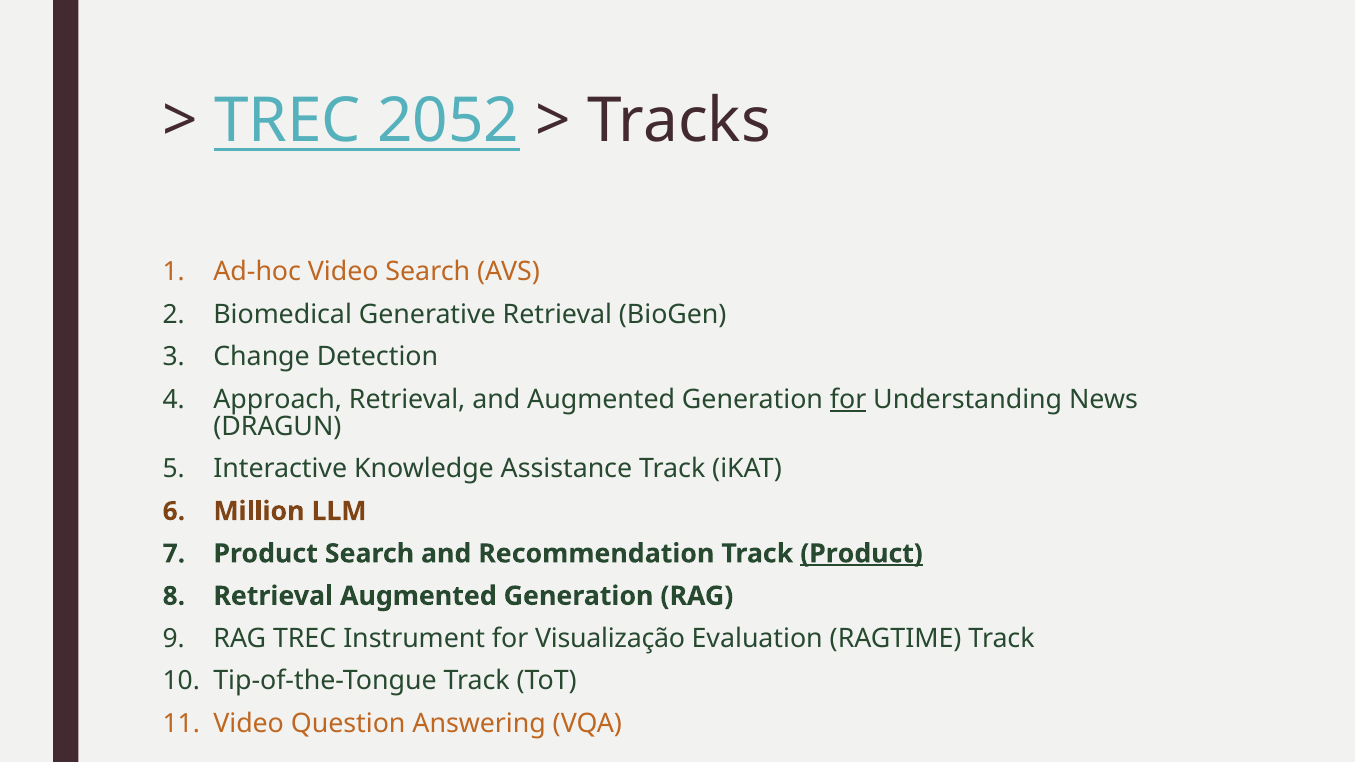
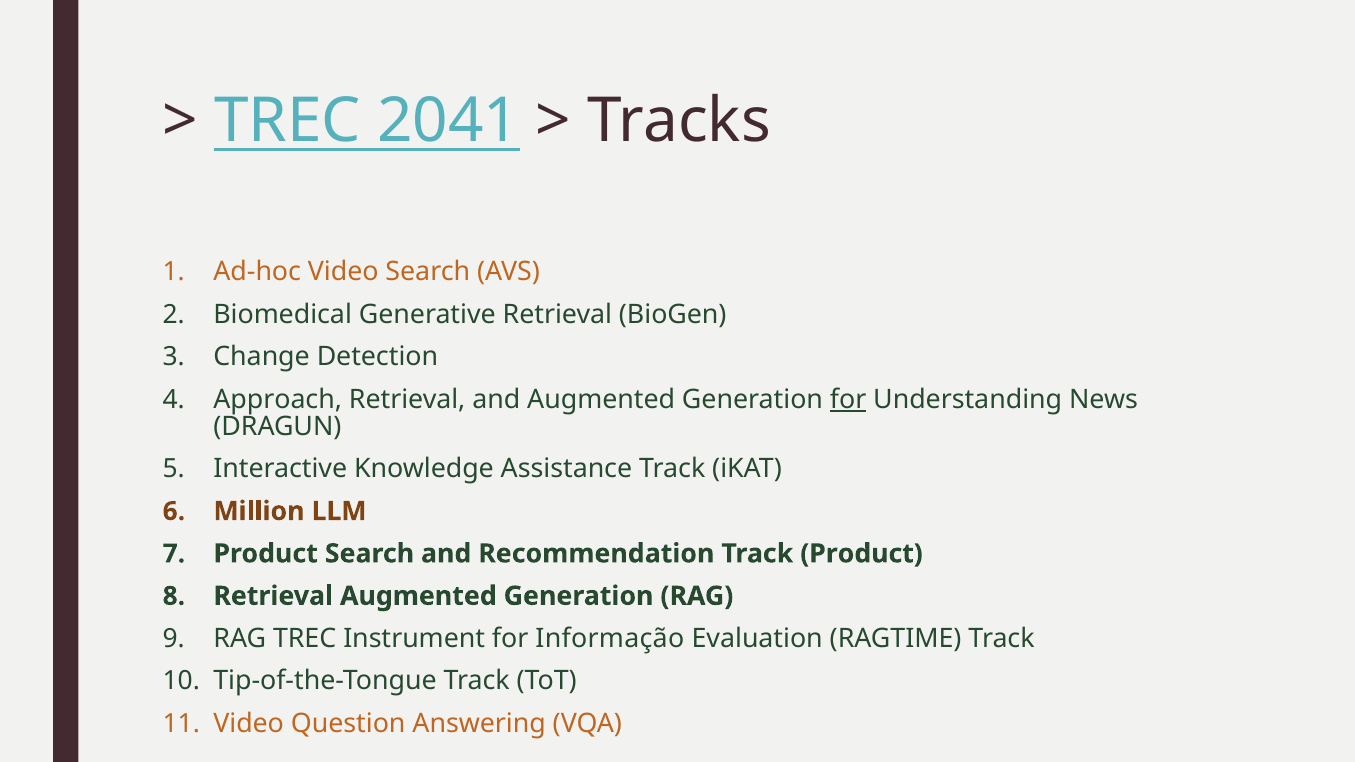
2052: 2052 -> 2041
Product at (862, 554) underline: present -> none
Visualização: Visualização -> Informação
